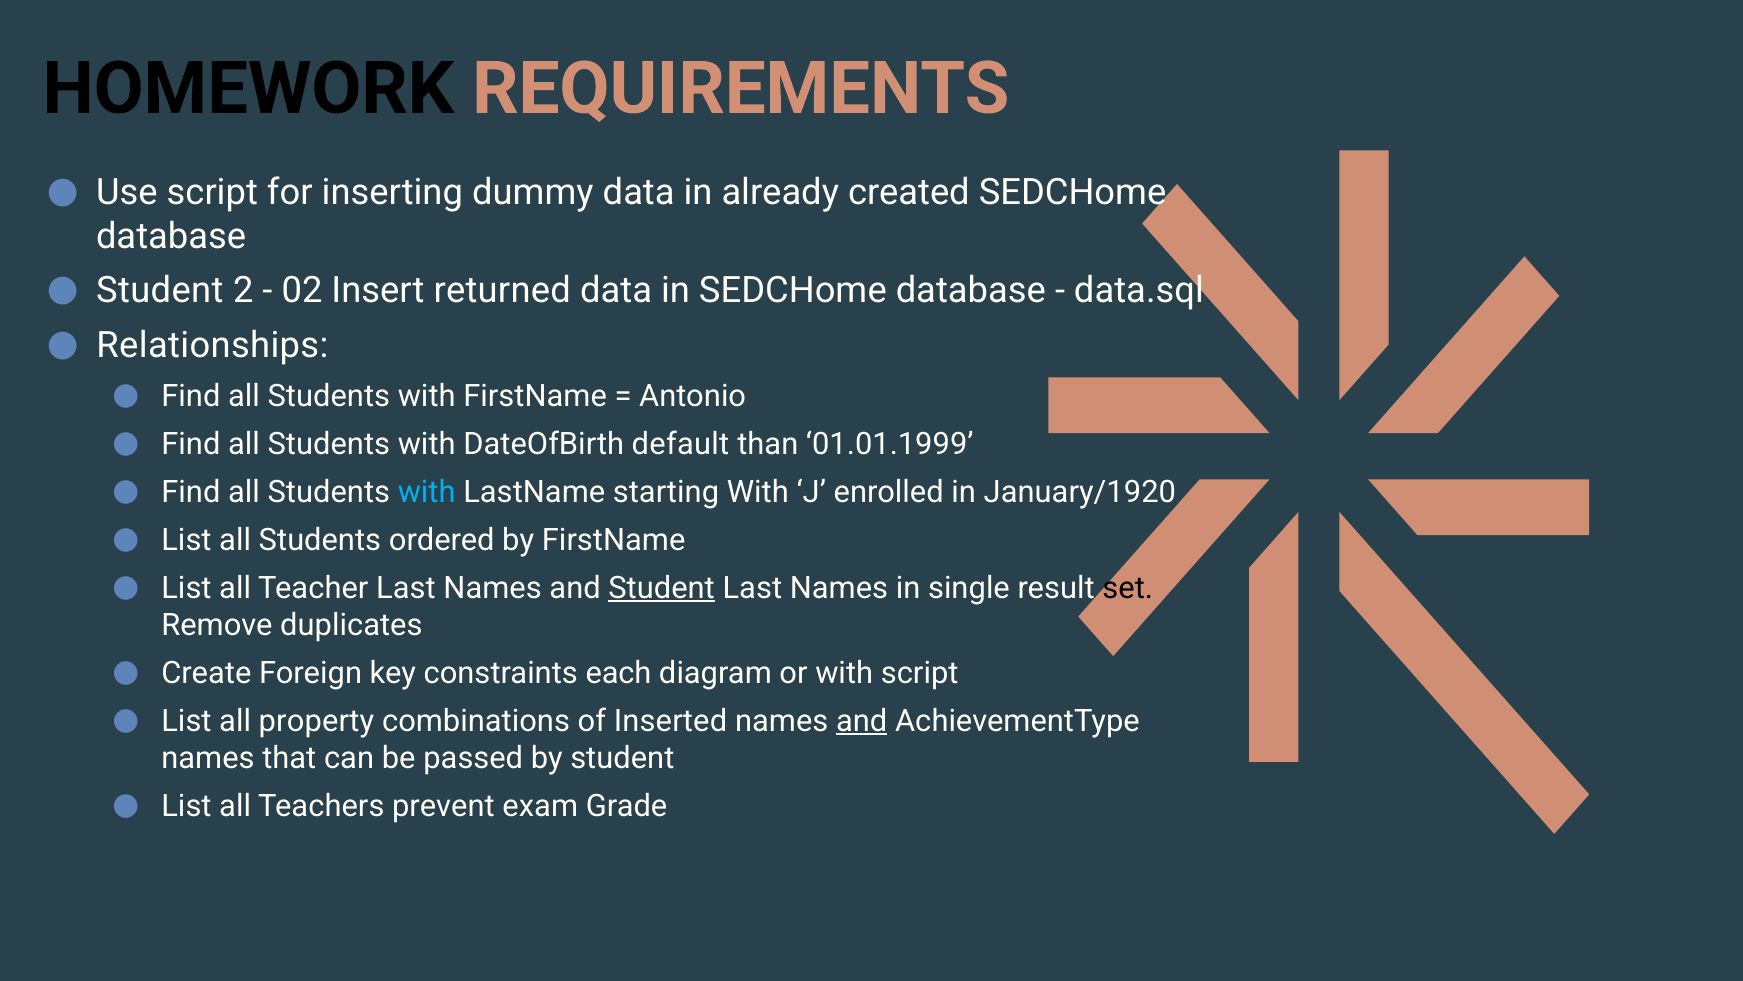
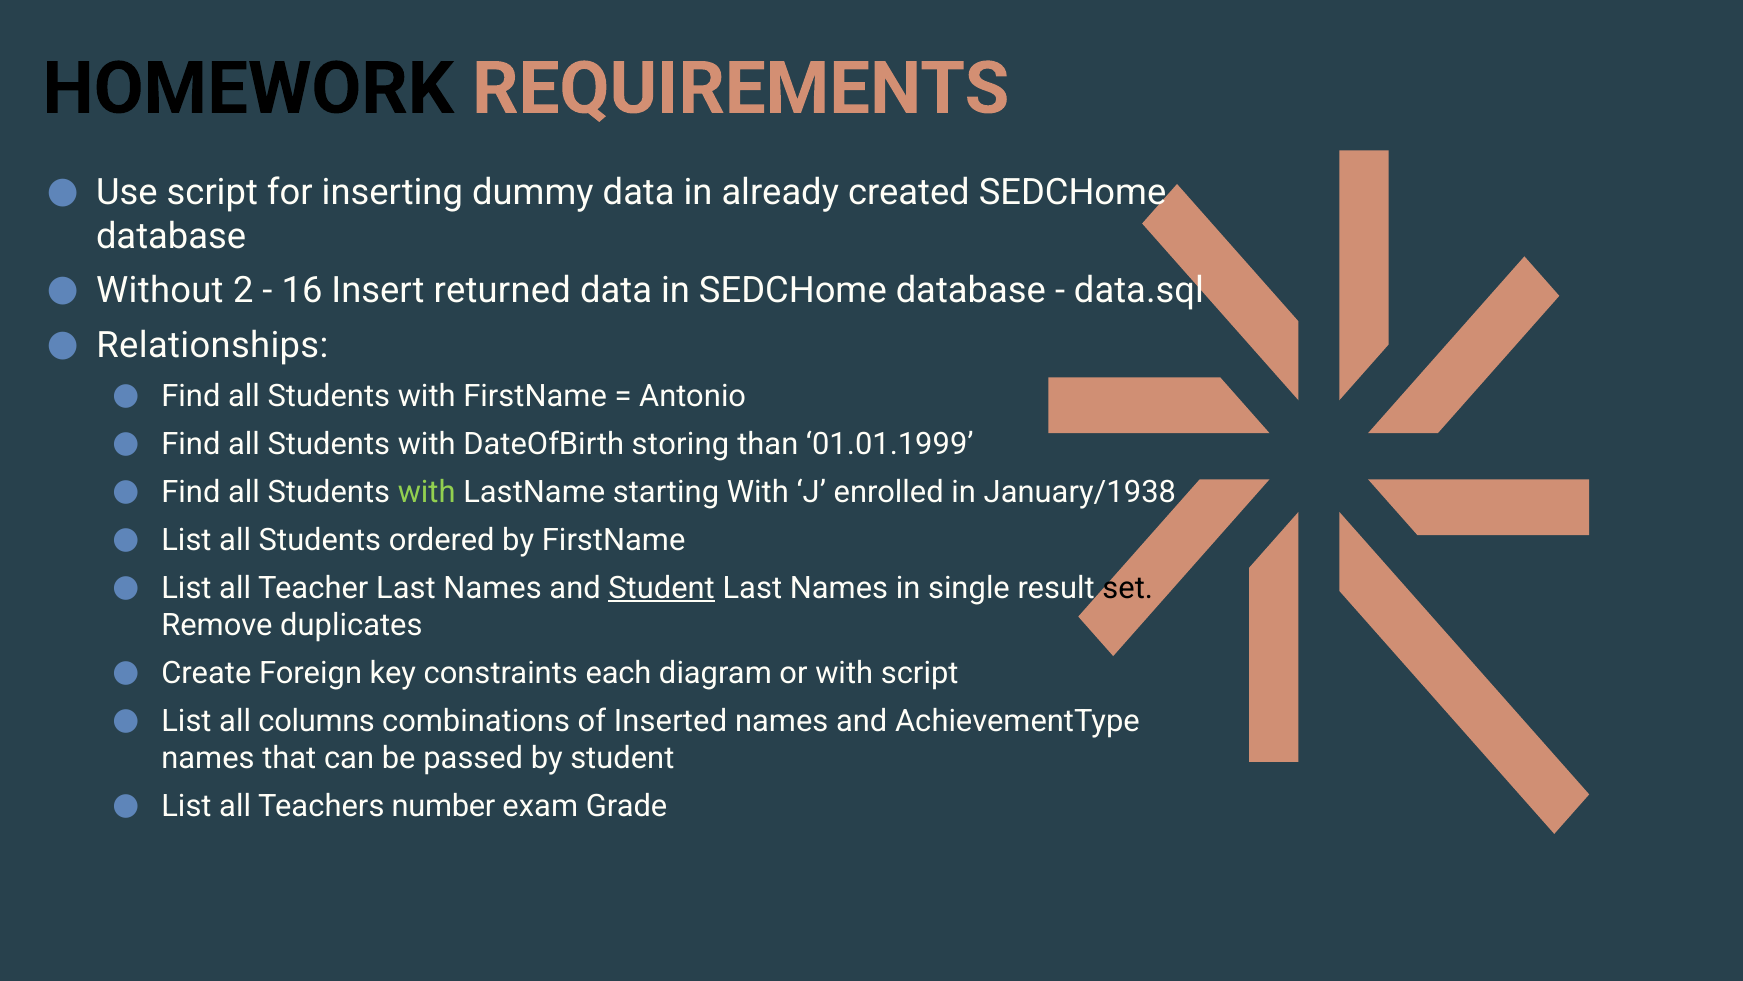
Student at (160, 290): Student -> Without
02: 02 -> 16
default: default -> storing
with at (427, 492) colour: light blue -> light green
January/1920: January/1920 -> January/1938
property: property -> columns
and at (862, 721) underline: present -> none
prevent: prevent -> number
